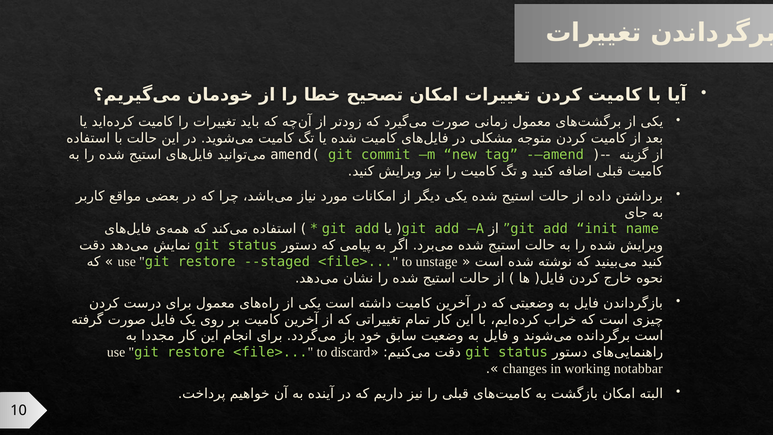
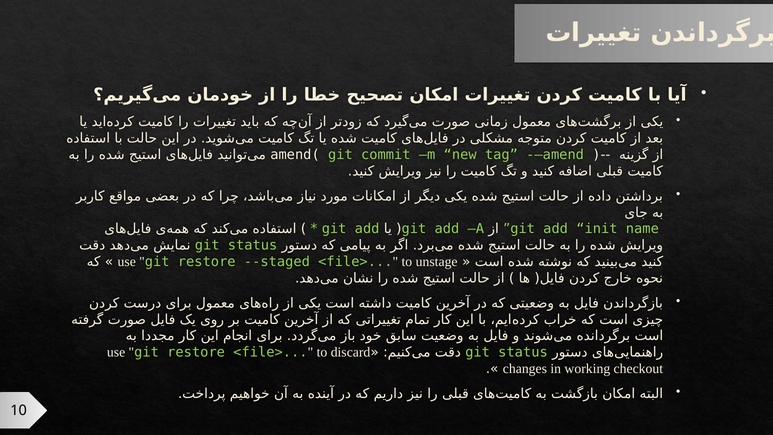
notabbar: notabbar -> checkout
